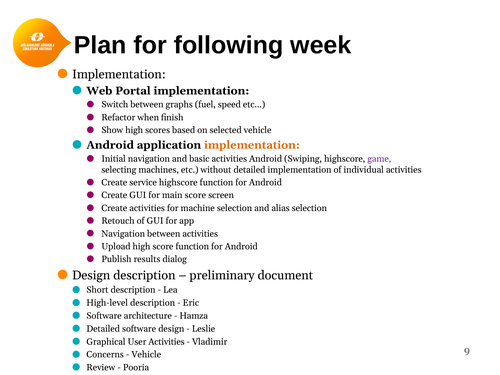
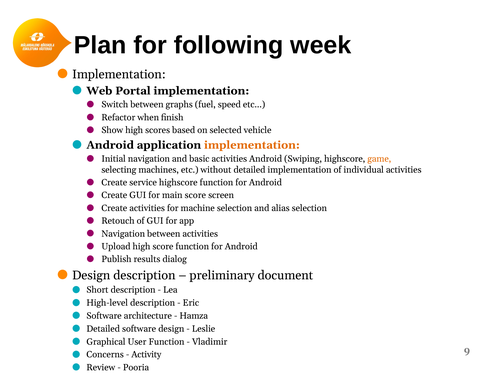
game colour: purple -> orange
User Activities: Activities -> Function
Vehicle at (146, 355): Vehicle -> Activity
